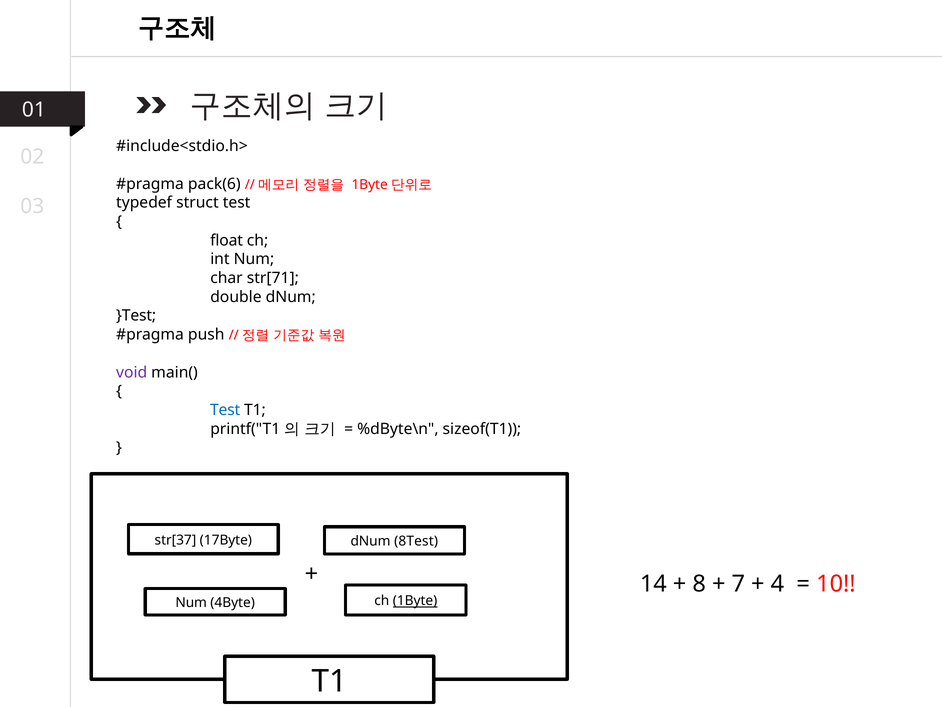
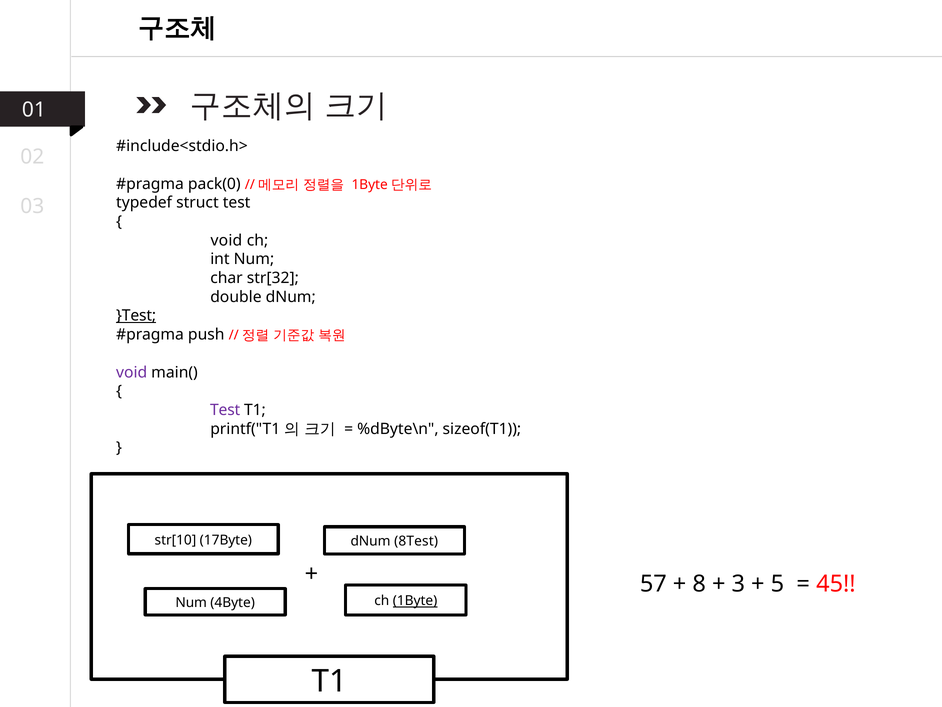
pack(6: pack(6 -> pack(0
float at (227, 240): float -> void
str[71: str[71 -> str[32
}Test underline: none -> present
Test at (225, 410) colour: blue -> purple
str[37: str[37 -> str[10
14: 14 -> 57
7: 7 -> 3
4: 4 -> 5
10: 10 -> 45
